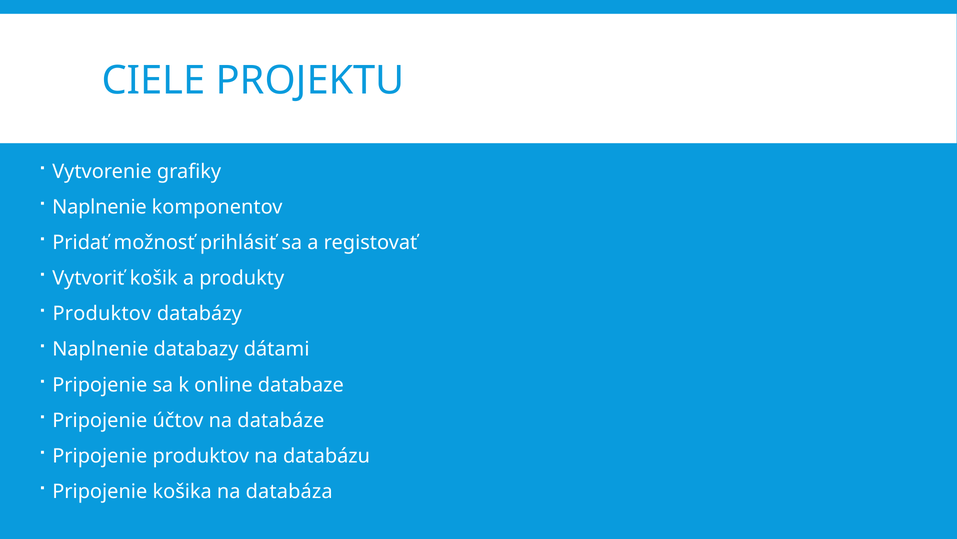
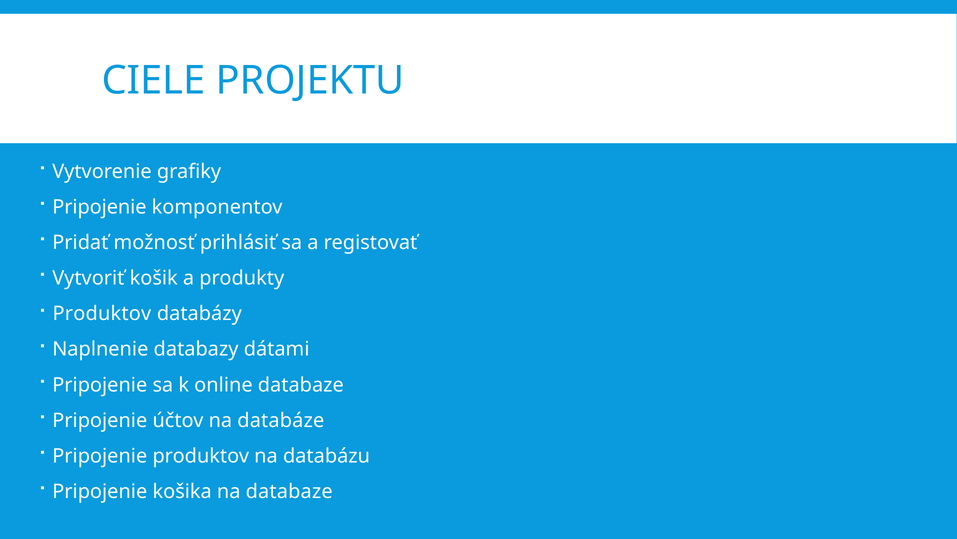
Naplnenie at (99, 207): Naplnenie -> Pripojenie
na databáza: databáza -> databaze
